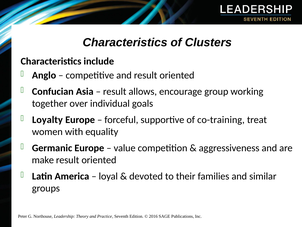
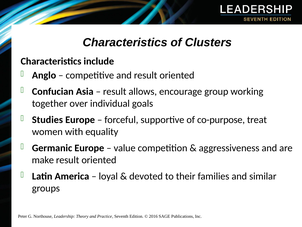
Loyalty: Loyalty -> Studies
co-training: co-training -> co-purpose
